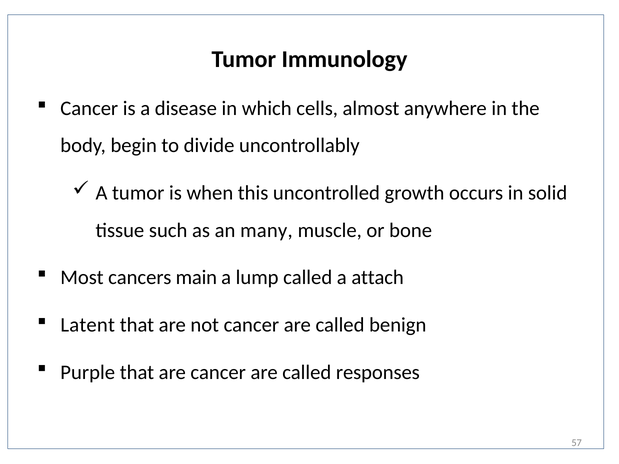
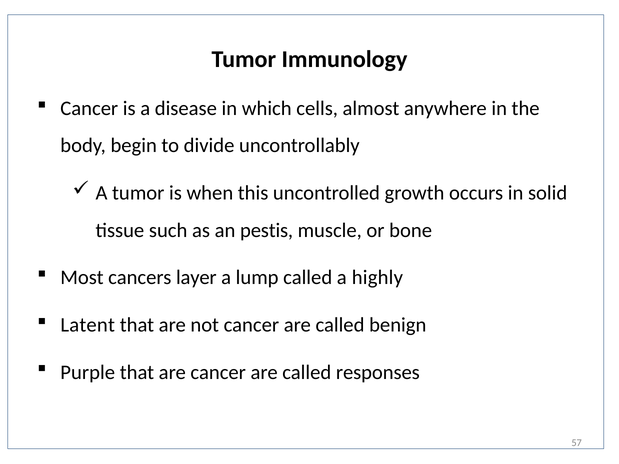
many: many -> pestis
main: main -> layer
attach: attach -> highly
